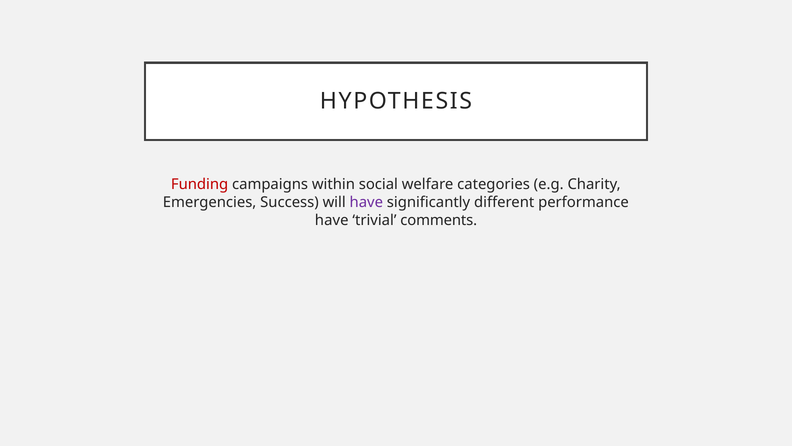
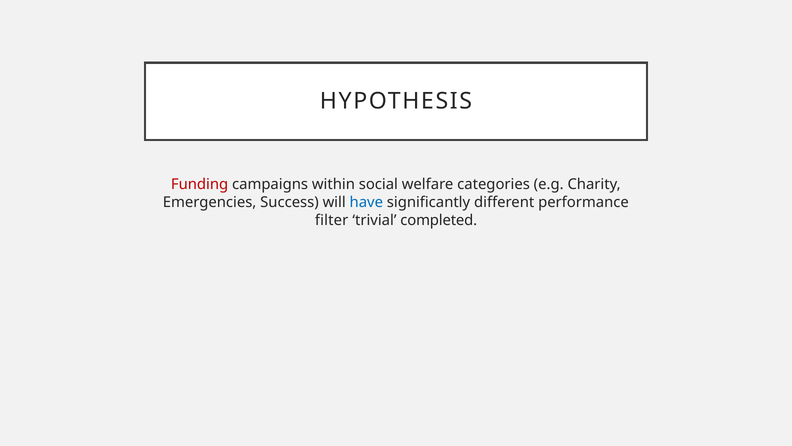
have at (366, 202) colour: purple -> blue
have at (332, 220): have -> filter
comments: comments -> completed
